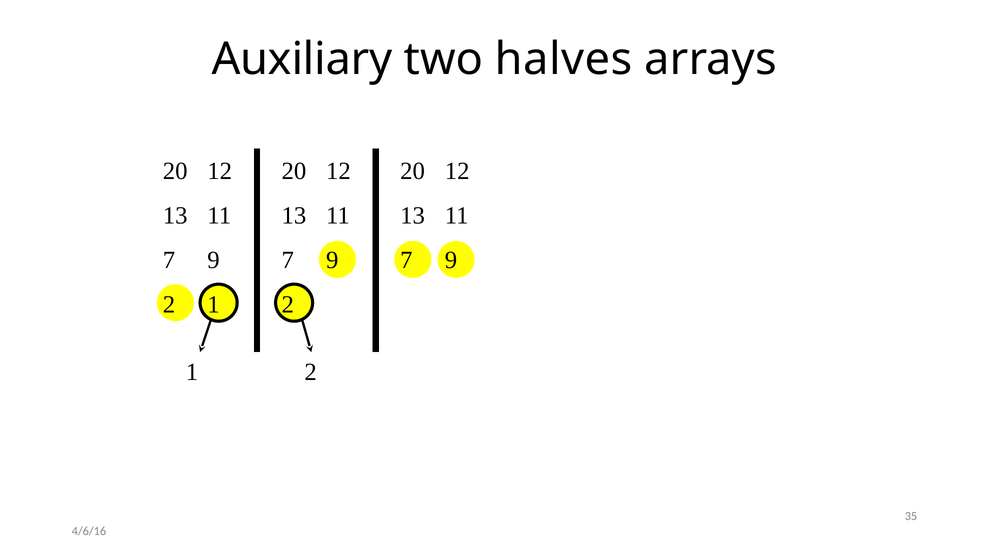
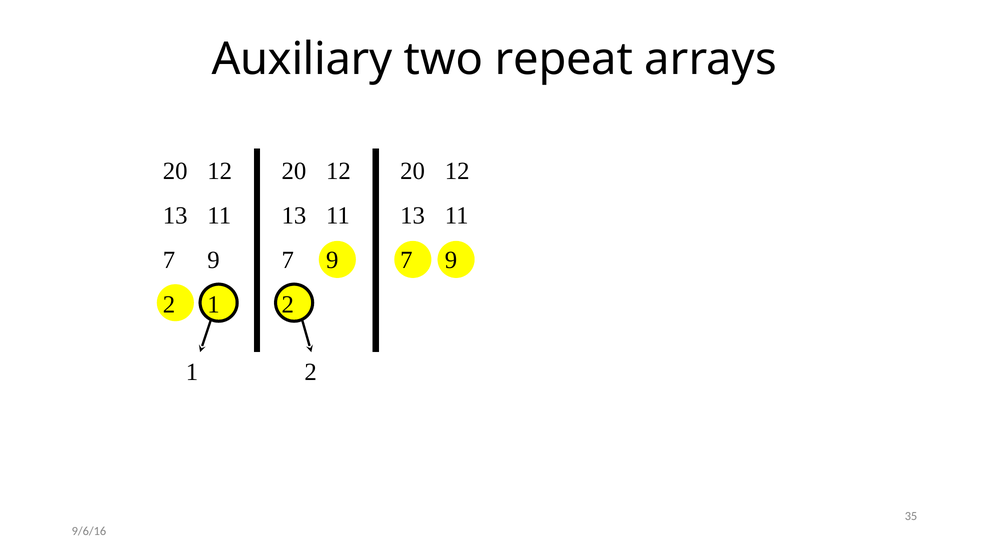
halves: halves -> repeat
4/6/16: 4/6/16 -> 9/6/16
